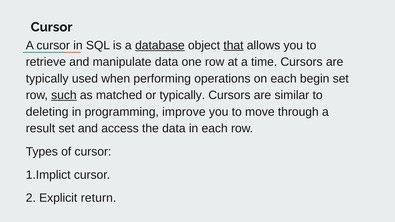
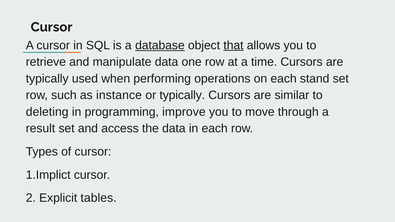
begin: begin -> stand
such underline: present -> none
matched: matched -> instance
return: return -> tables
